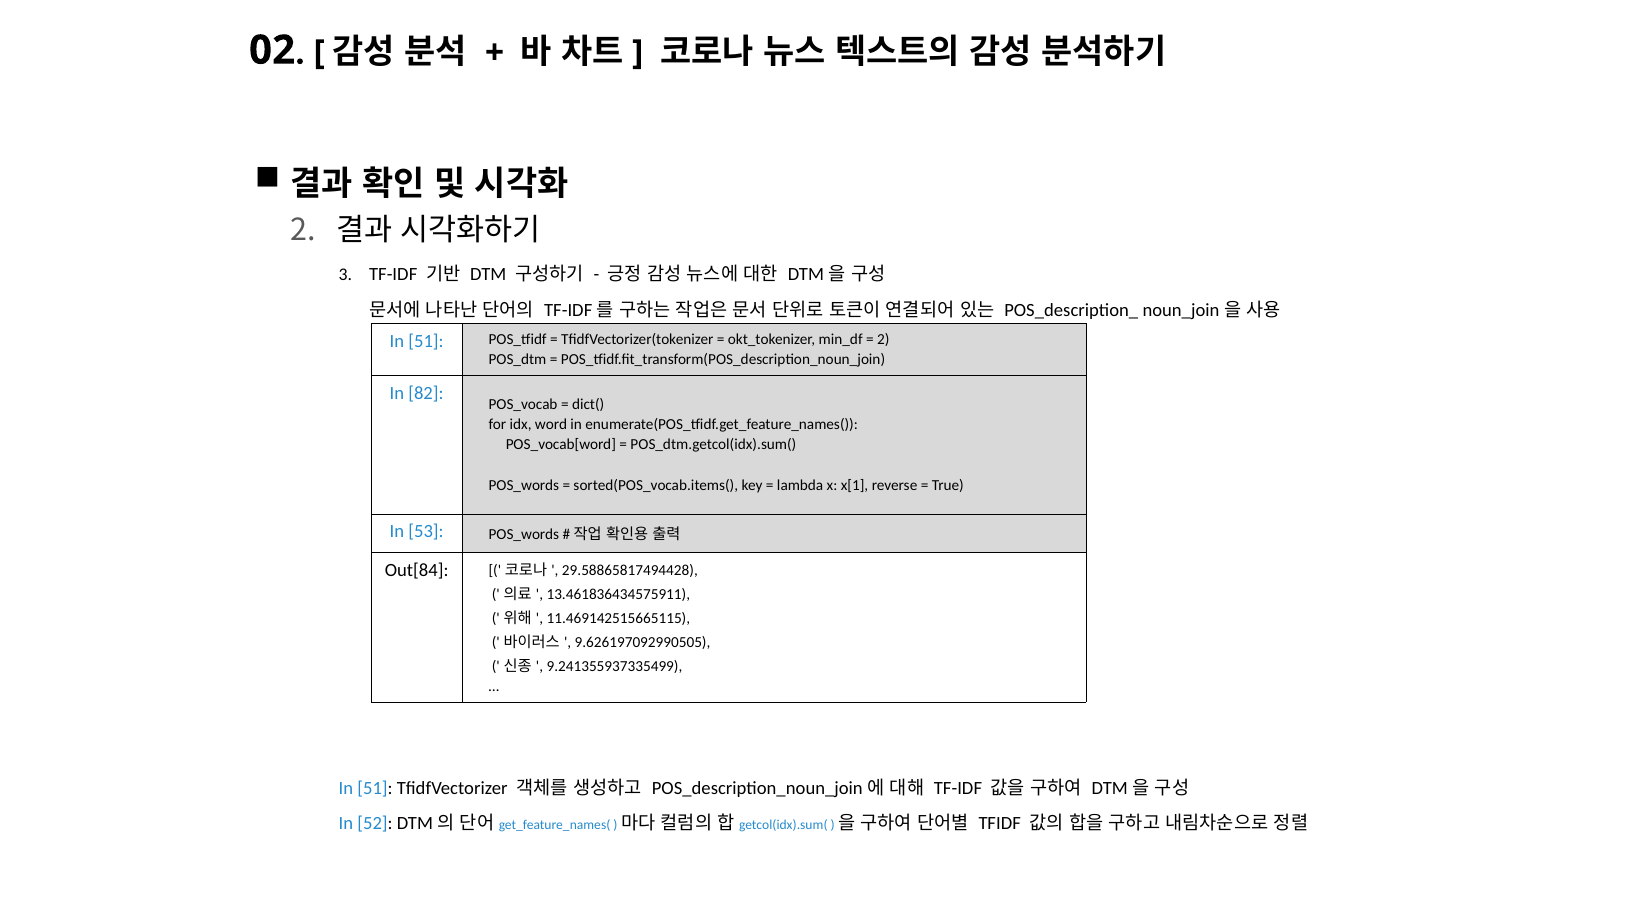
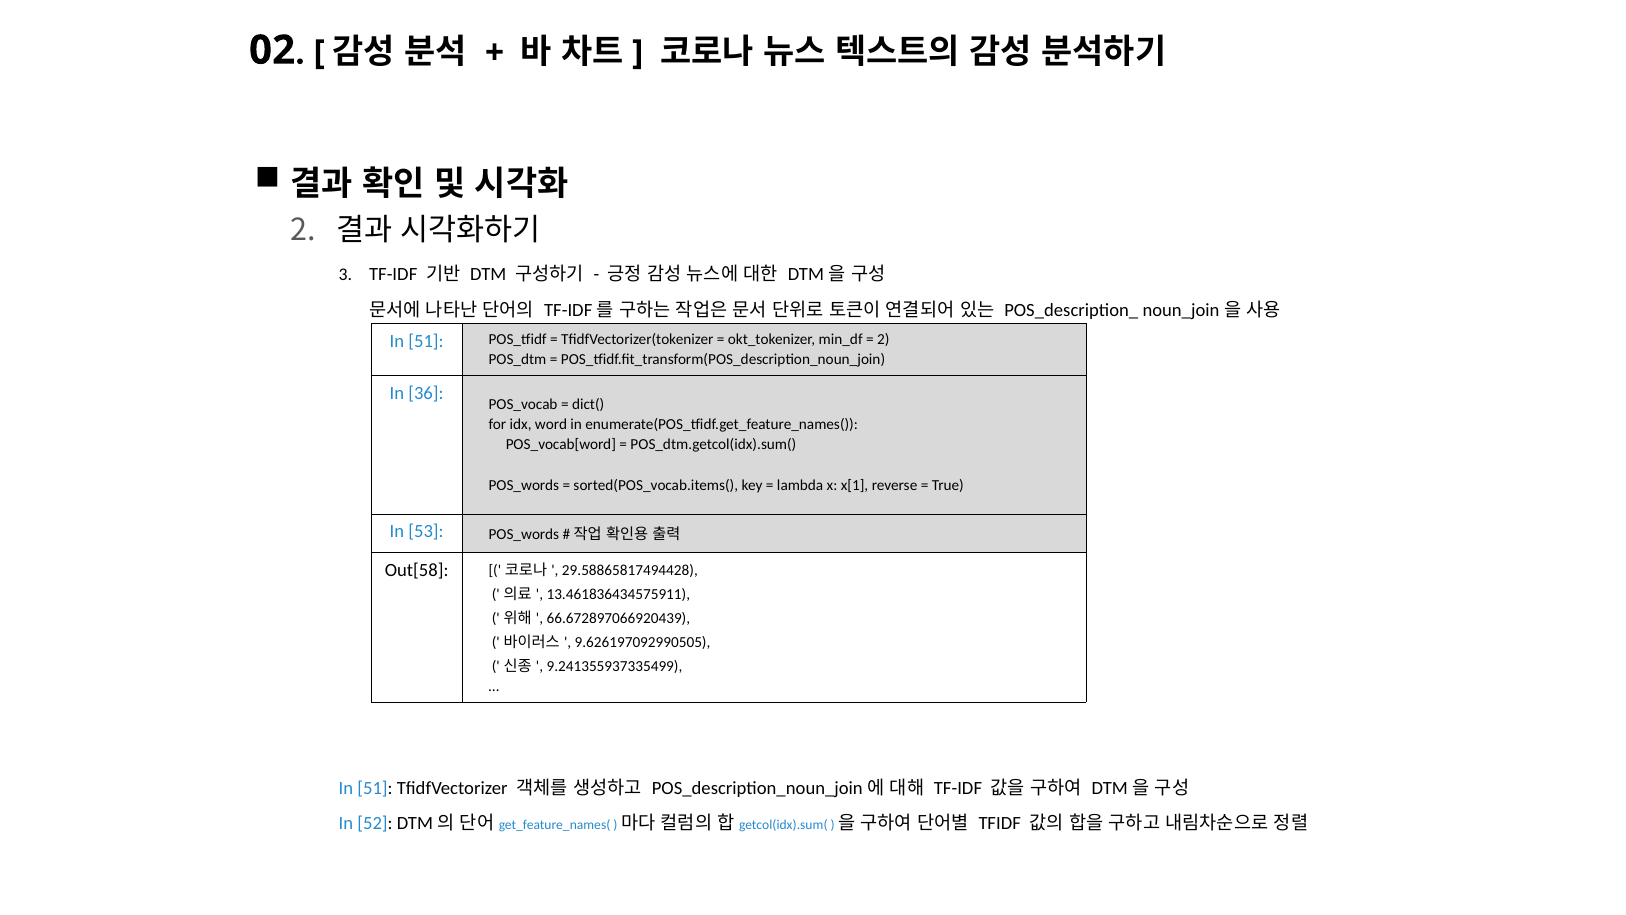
82: 82 -> 36
Out[84: Out[84 -> Out[58
11.469142515665115: 11.469142515665115 -> 66.672897066920439
